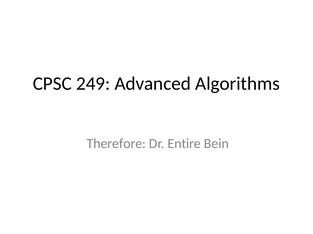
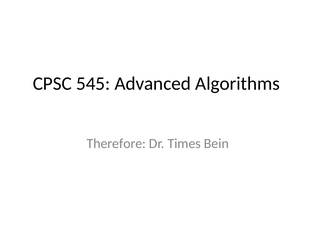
249: 249 -> 545
Entire: Entire -> Times
